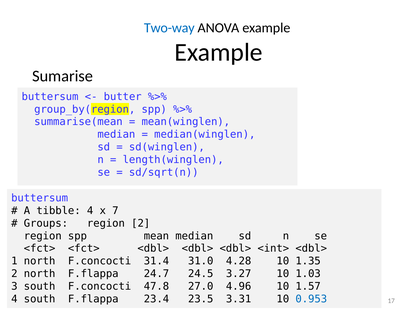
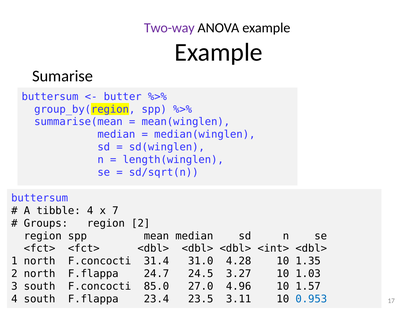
Two-way colour: blue -> purple
47.8: 47.8 -> 85.0
3.31: 3.31 -> 3.11
